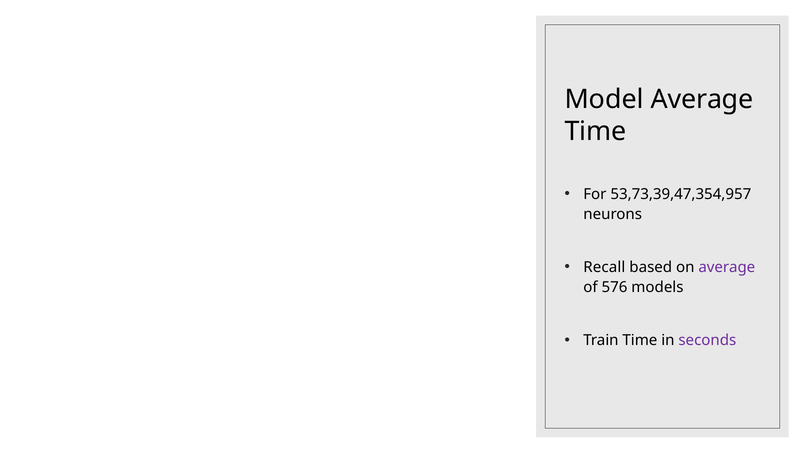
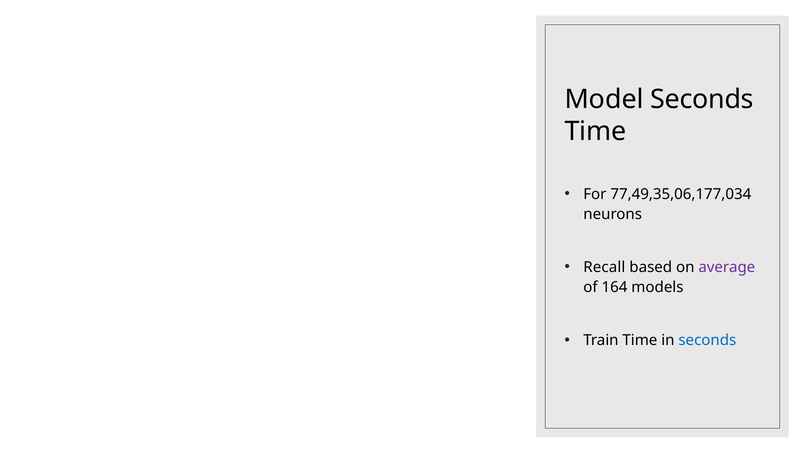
Model Average: Average -> Seconds
53,73,39,47,354,957: 53,73,39,47,354,957 -> 77,49,35,06,177,034
576: 576 -> 164
seconds at (707, 340) colour: purple -> blue
